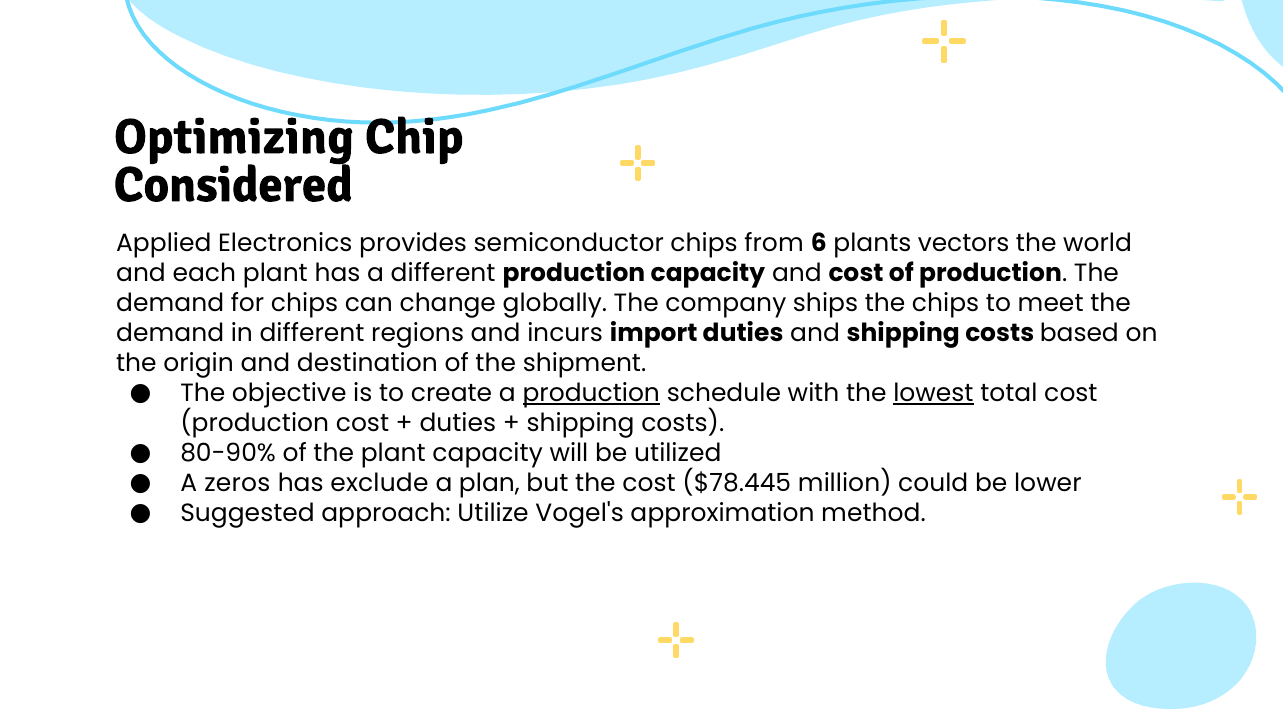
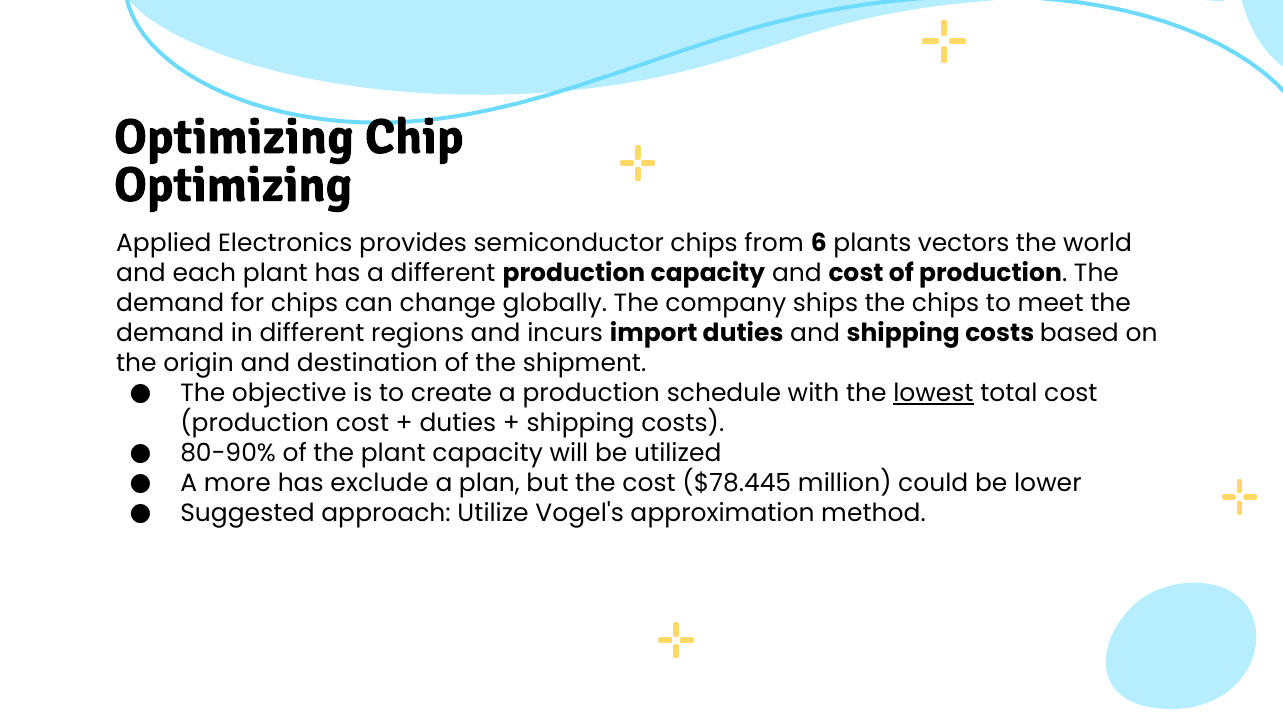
Considered at (233, 185): Considered -> Optimizing
production at (591, 393) underline: present -> none
zeros: zeros -> more
